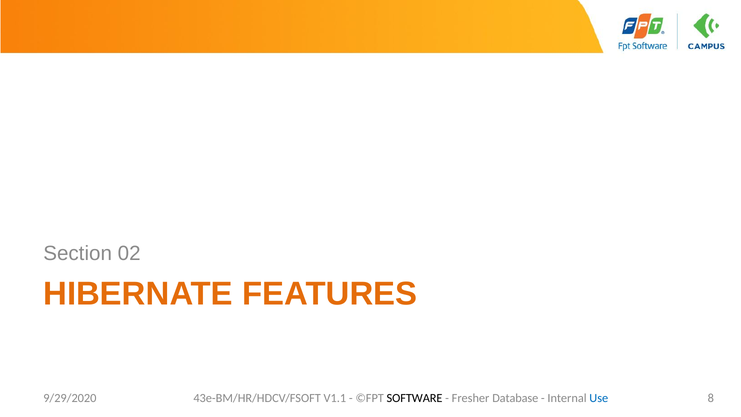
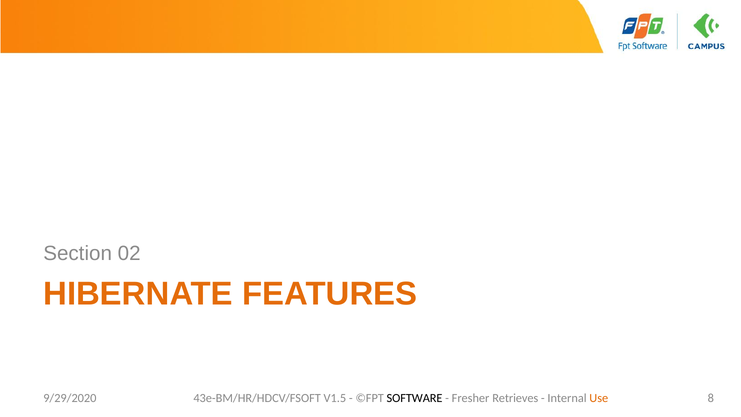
V1.1: V1.1 -> V1.5
Database: Database -> Retrieves
Use colour: blue -> orange
